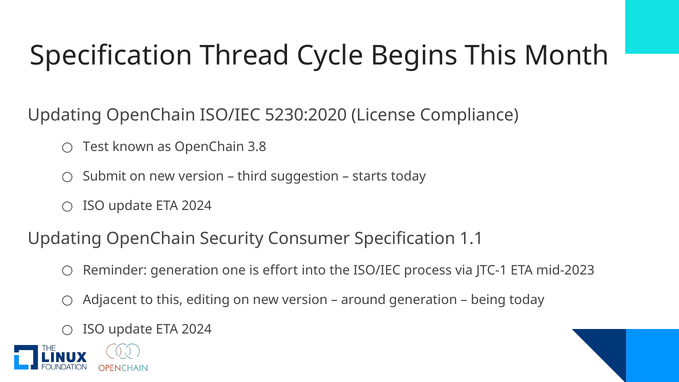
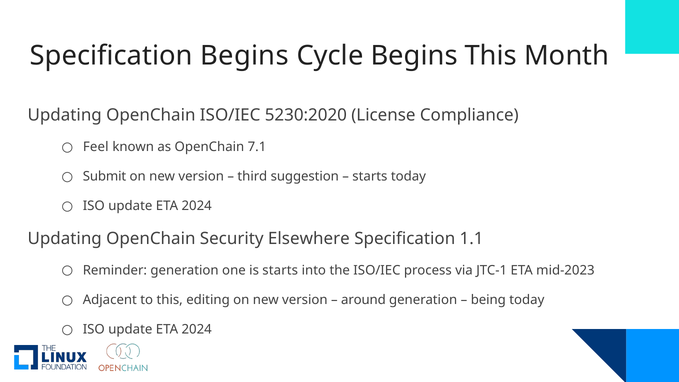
Specification Thread: Thread -> Begins
Test: Test -> Feel
3.8: 3.8 -> 7.1
Consumer: Consumer -> Elsewhere
is effort: effort -> starts
